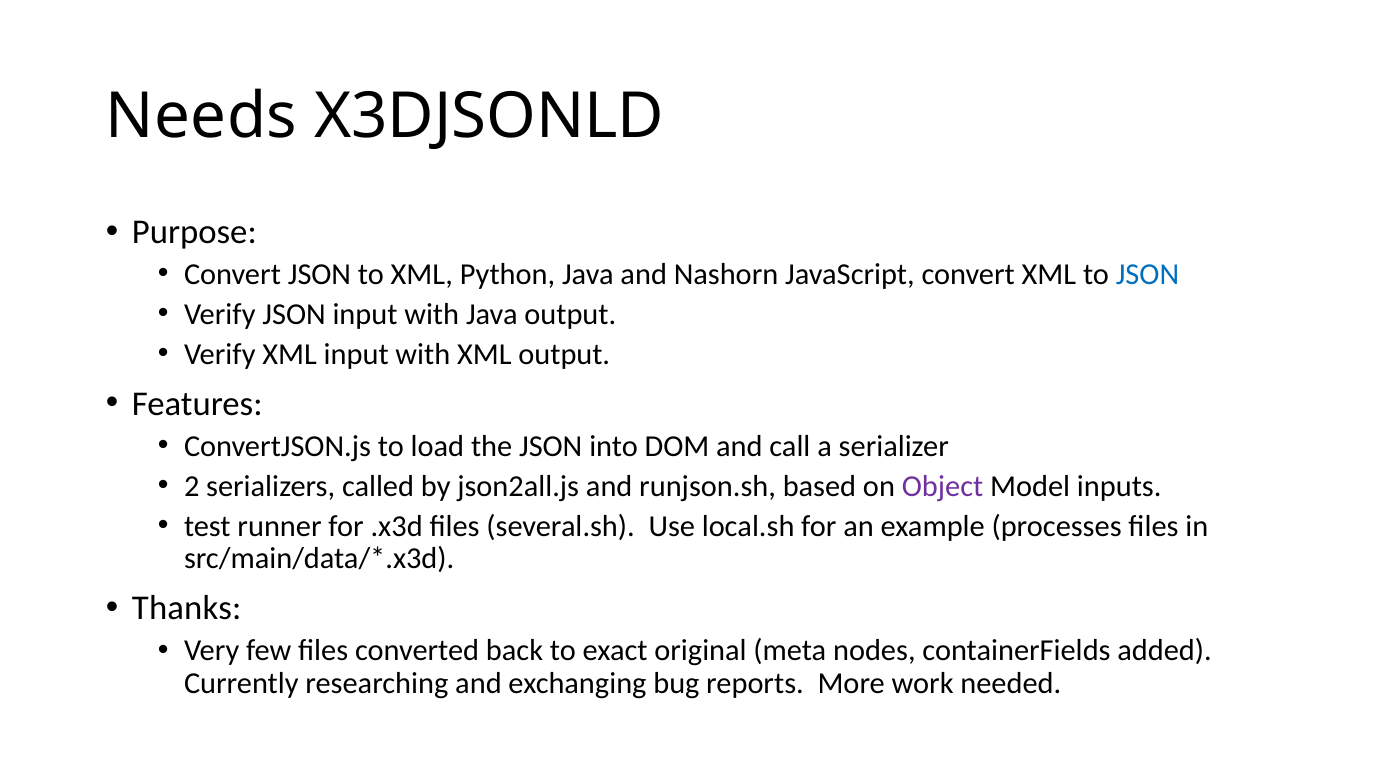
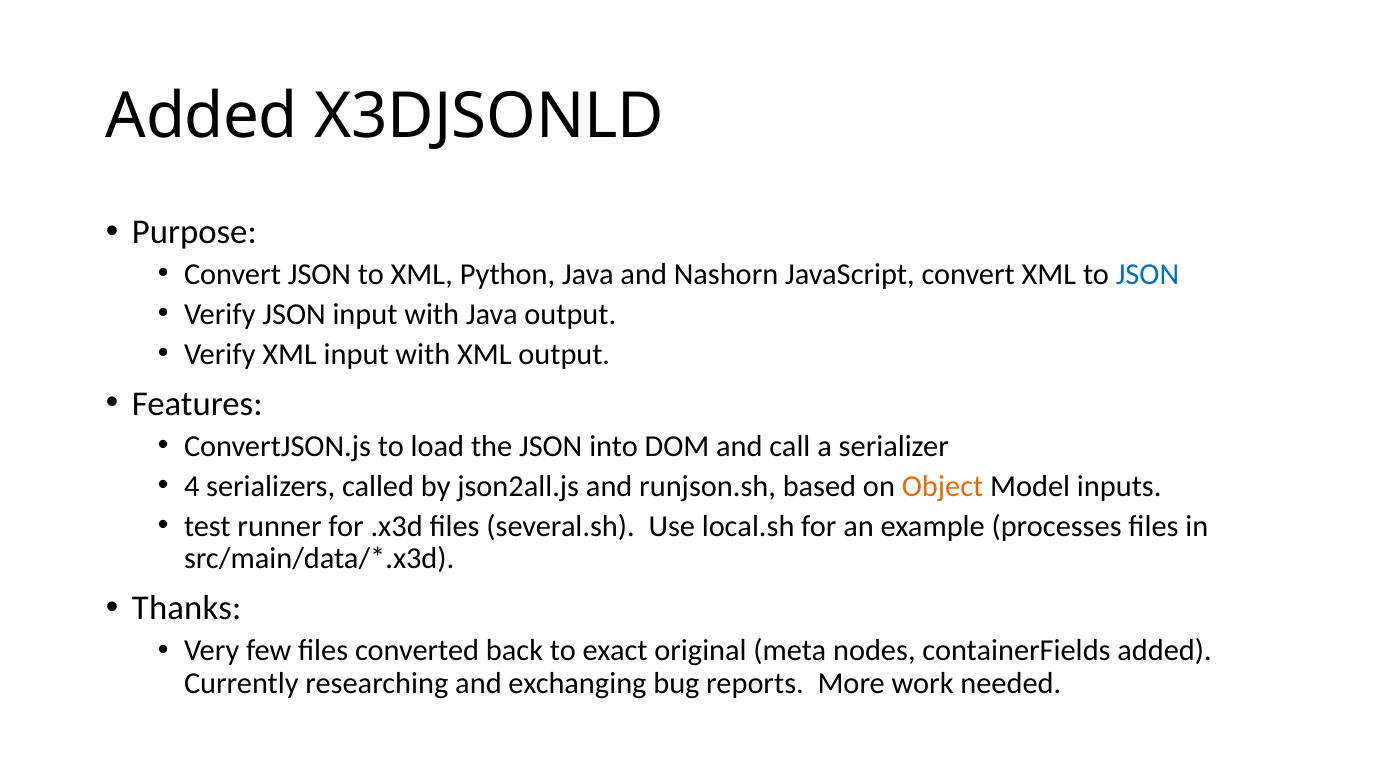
Needs at (202, 117): Needs -> Added
2: 2 -> 4
Object colour: purple -> orange
